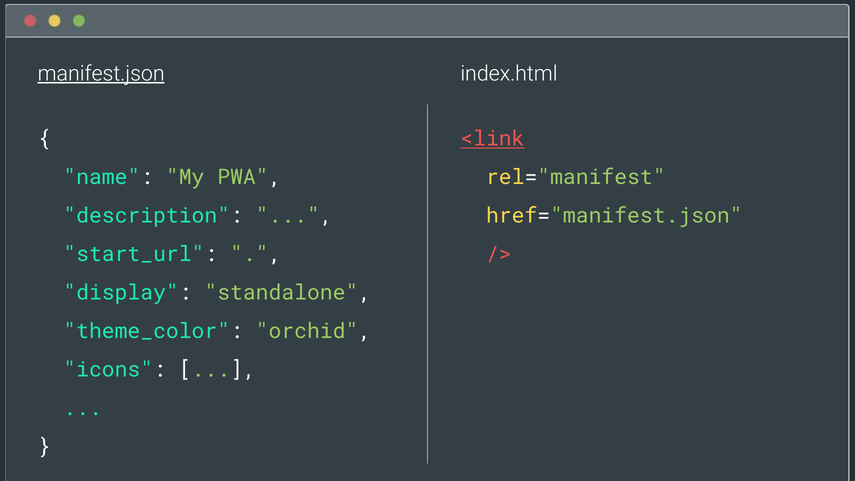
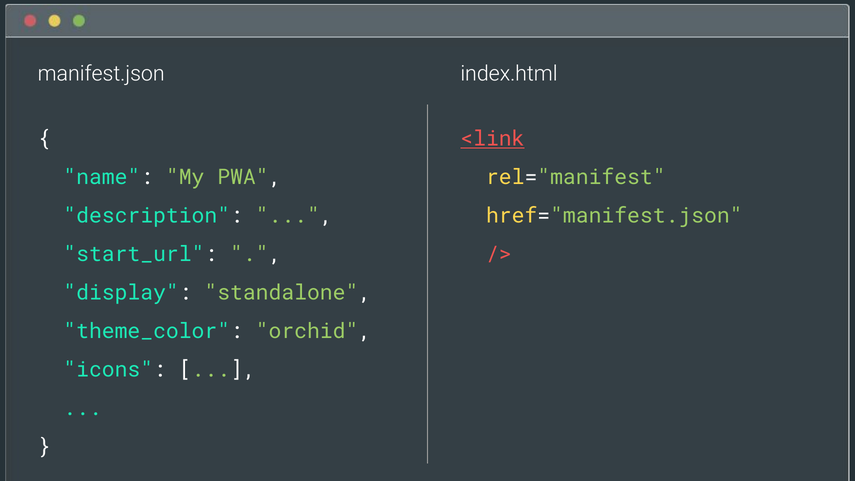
manifest.json underline: present -> none
